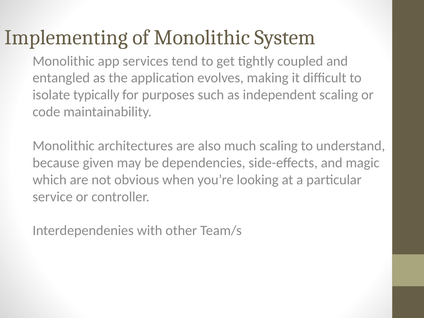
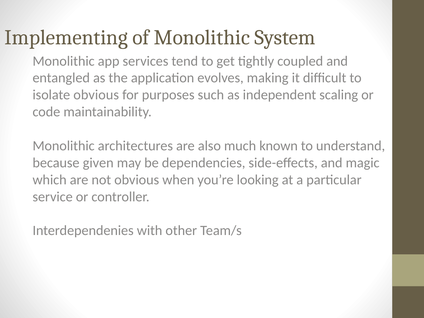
isolate typically: typically -> obvious
much scaling: scaling -> known
